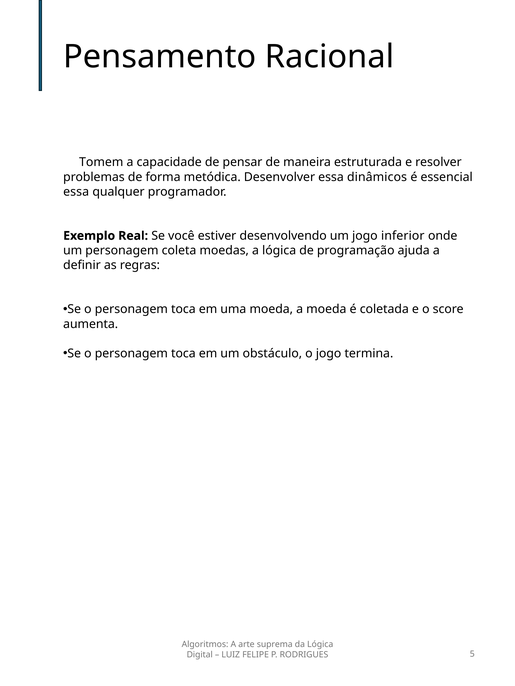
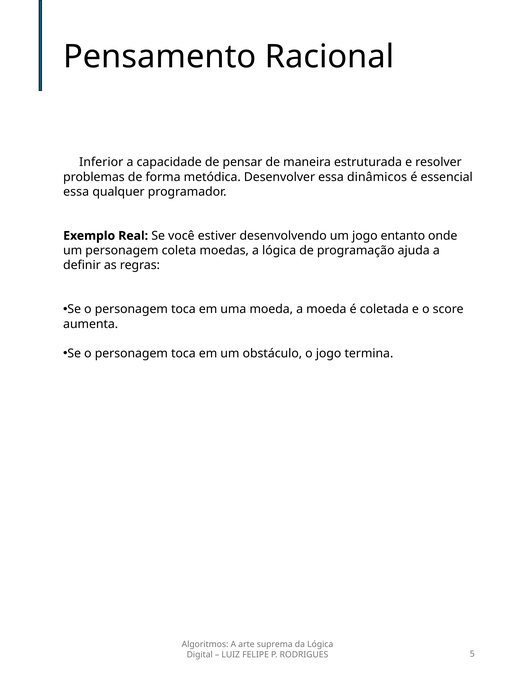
Tomem: Tomem -> Inferior
inferior: inferior -> entanto
